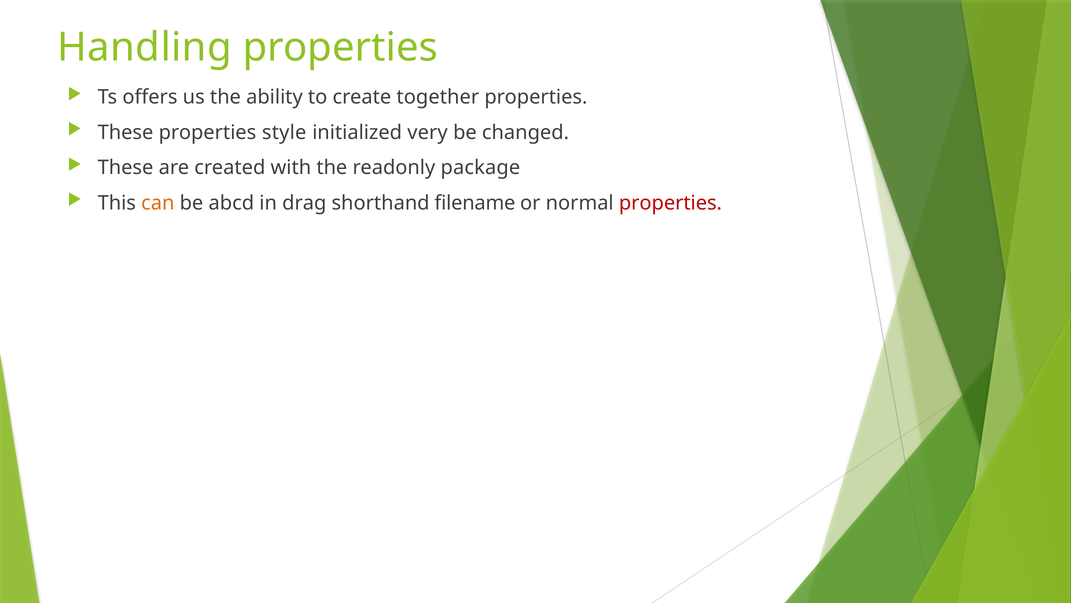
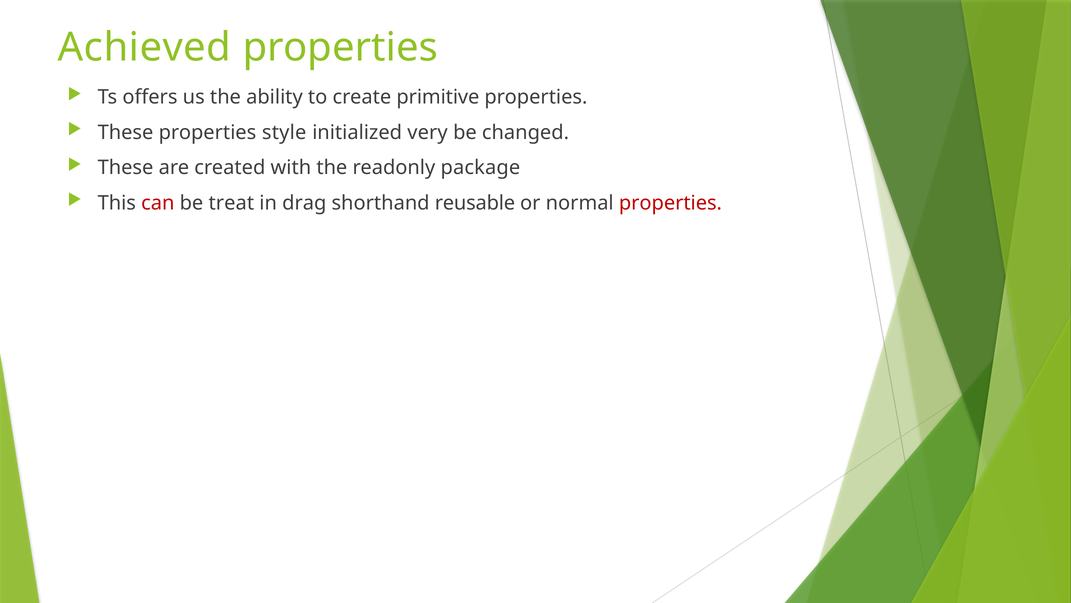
Handling: Handling -> Achieved
together: together -> primitive
can colour: orange -> red
abcd: abcd -> treat
filename: filename -> reusable
